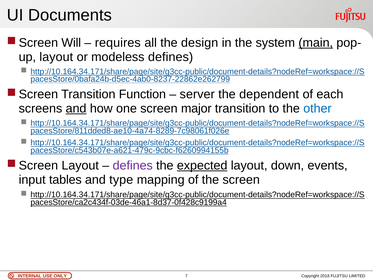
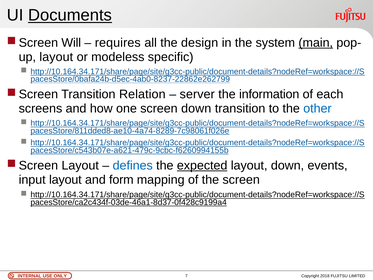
Documents underline: none -> present
modeless defines: defines -> specific
Function: Function -> Relation
dependent: dependent -> information
and at (76, 108) underline: present -> none
screen major: major -> down
defines at (133, 165) colour: purple -> blue
input tables: tables -> layout
type: type -> form
